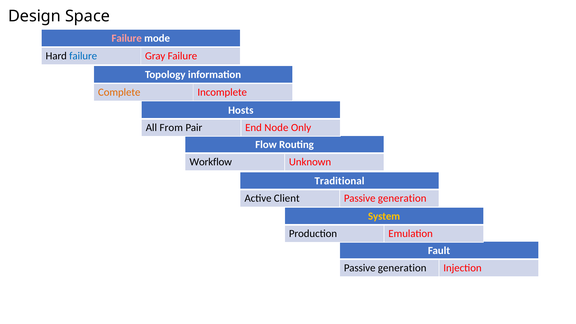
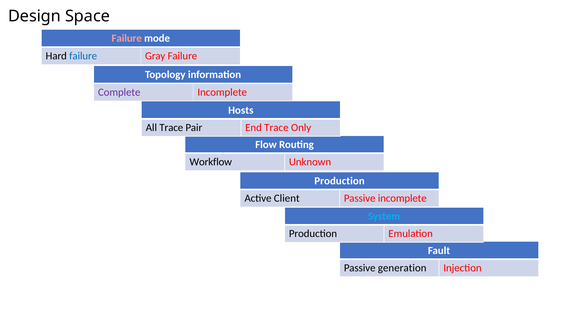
Complete colour: orange -> purple
All From: From -> Trace
End Node: Node -> Trace
Traditional at (339, 181): Traditional -> Production
generation at (402, 198): generation -> incomplete
System colour: yellow -> light blue
